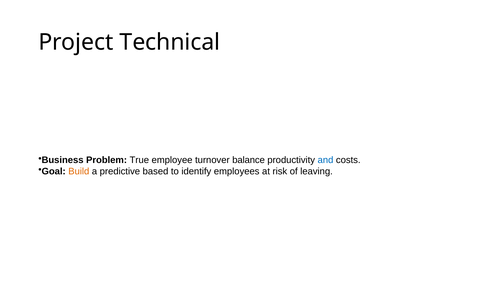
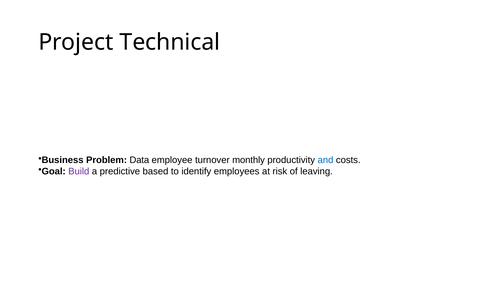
True: True -> Data
balance: balance -> monthly
Build colour: orange -> purple
